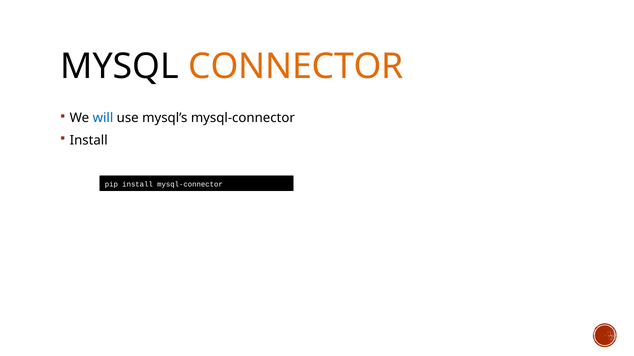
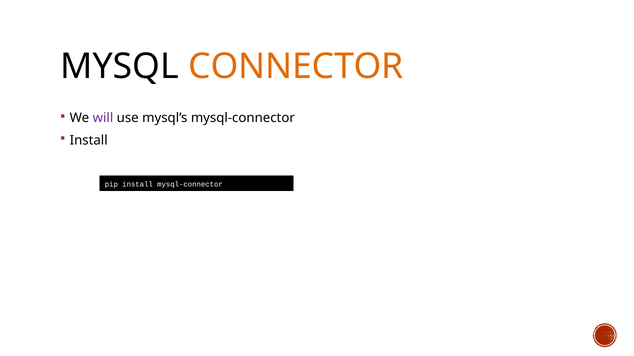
will colour: blue -> purple
